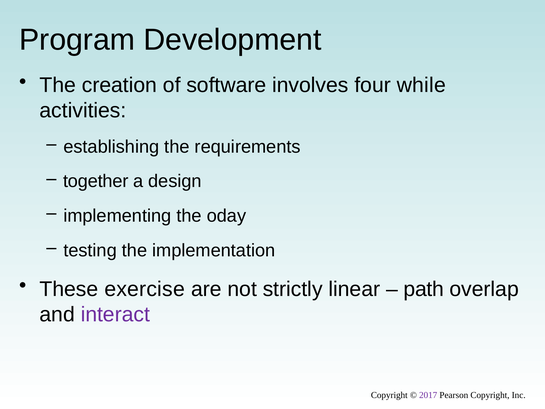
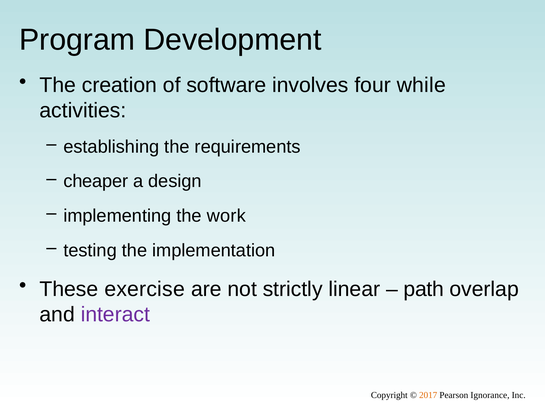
together: together -> cheaper
oday: oday -> work
2017 colour: purple -> orange
Pearson Copyright: Copyright -> Ignorance
